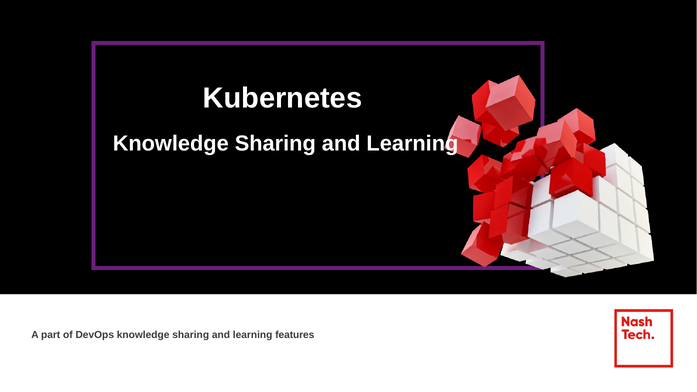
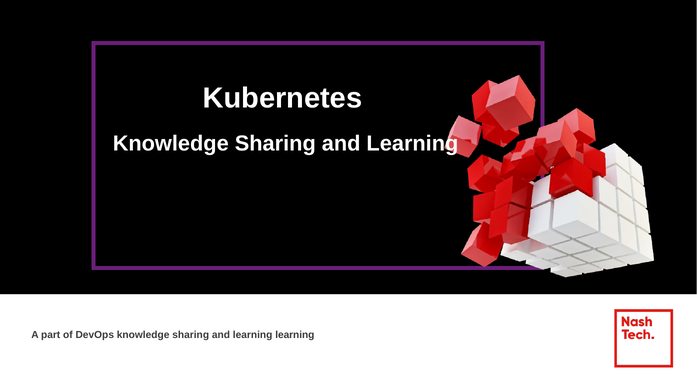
learning features: features -> learning
